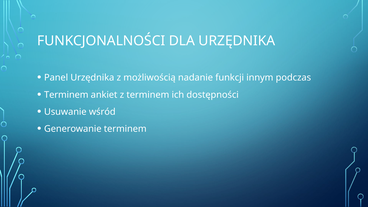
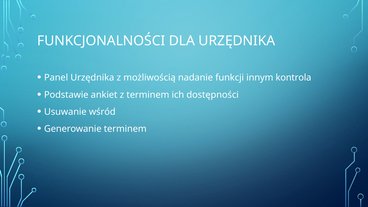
podczas: podczas -> kontrola
Terminem at (66, 95): Terminem -> Podstawie
